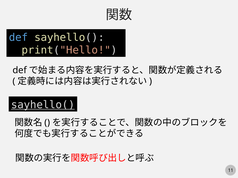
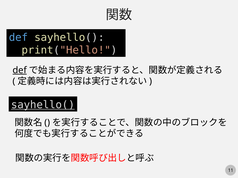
def at (20, 70) underline: none -> present
